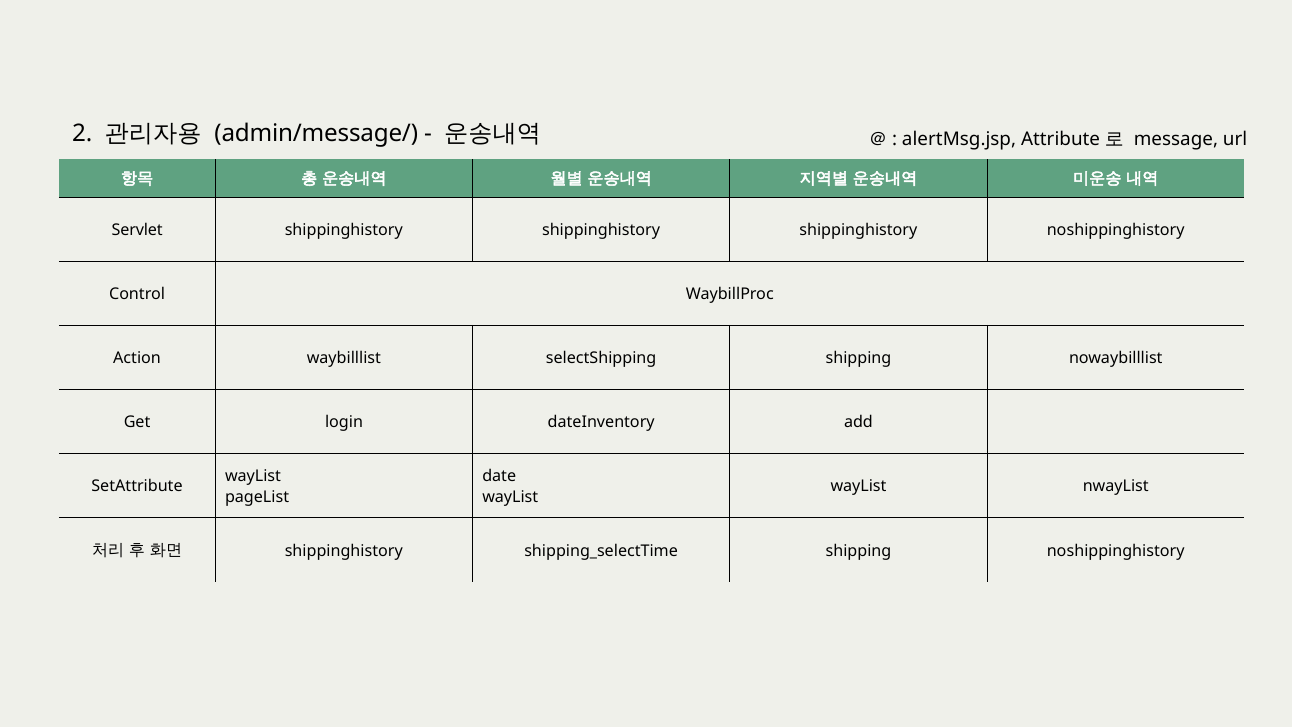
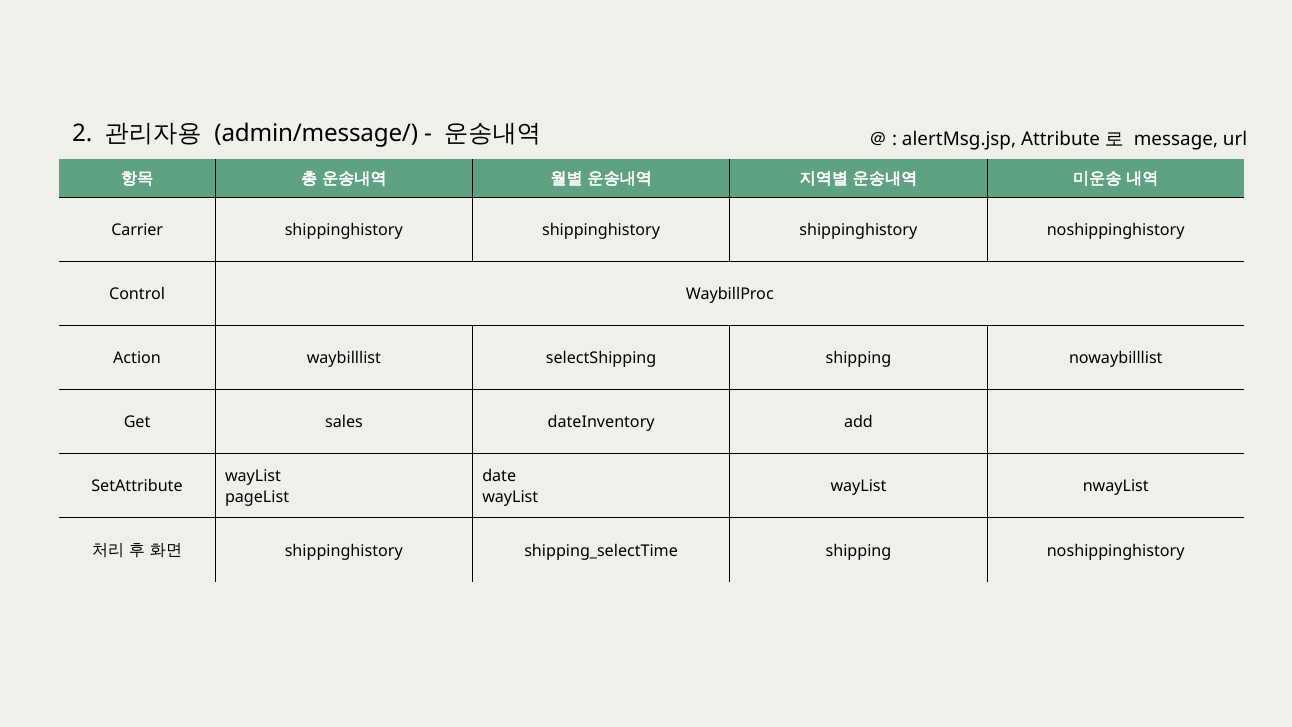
Servlet: Servlet -> Carrier
login: login -> sales
